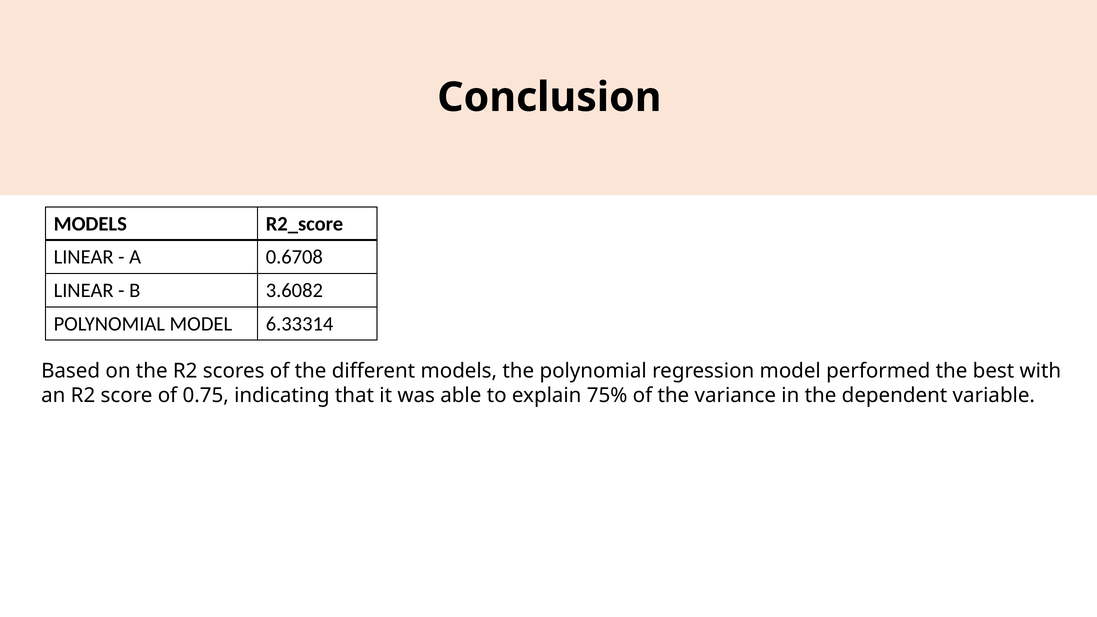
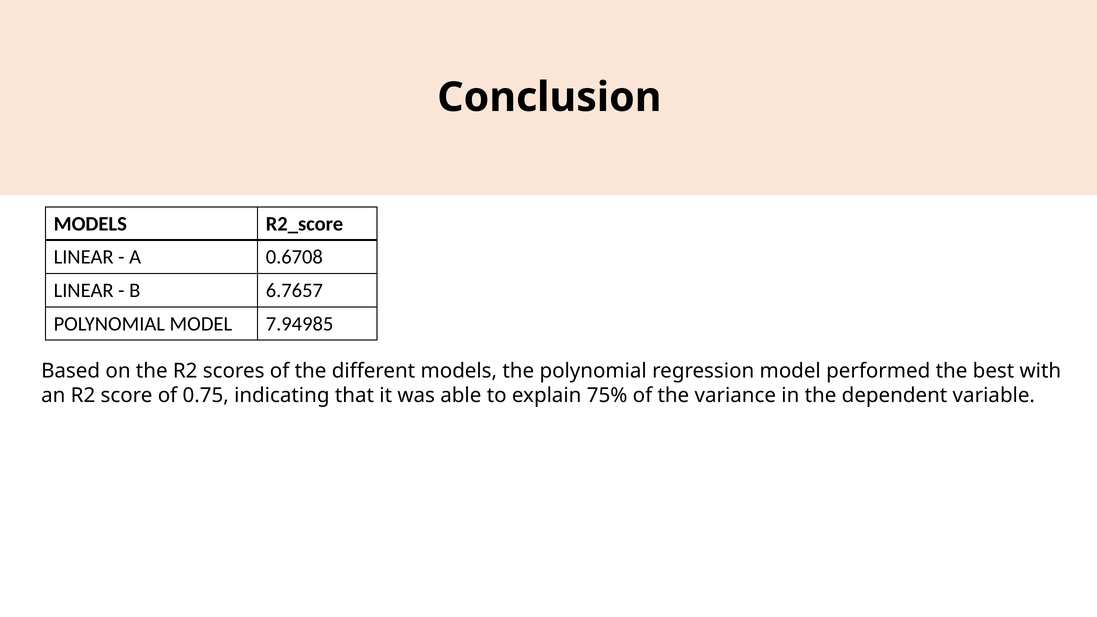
3.6082: 3.6082 -> 6.7657
6.33314: 6.33314 -> 7.94985
